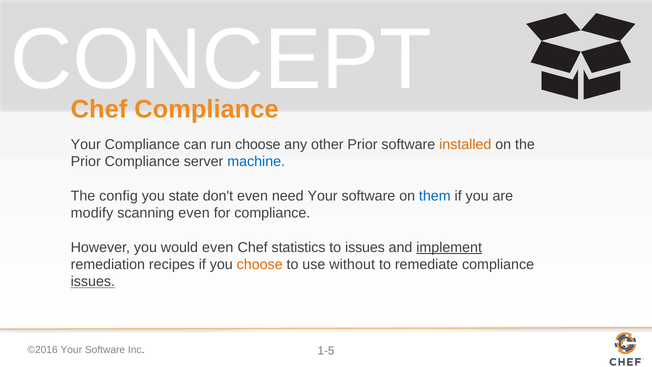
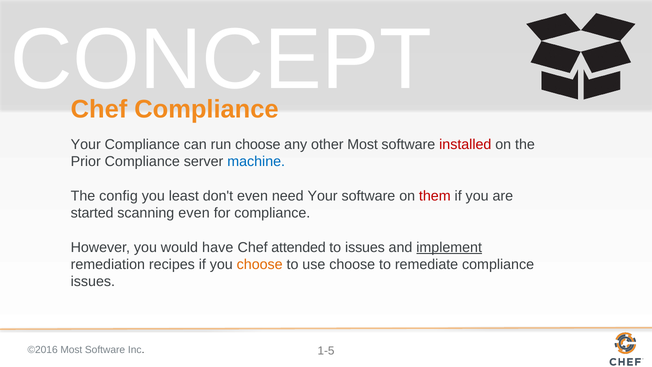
other Prior: Prior -> Most
installed colour: orange -> red
state: state -> least
them colour: blue -> red
modify: modify -> started
would even: even -> have
statistics: statistics -> attended
use without: without -> choose
issues at (93, 281) underline: present -> none
Your at (71, 350): Your -> Most
